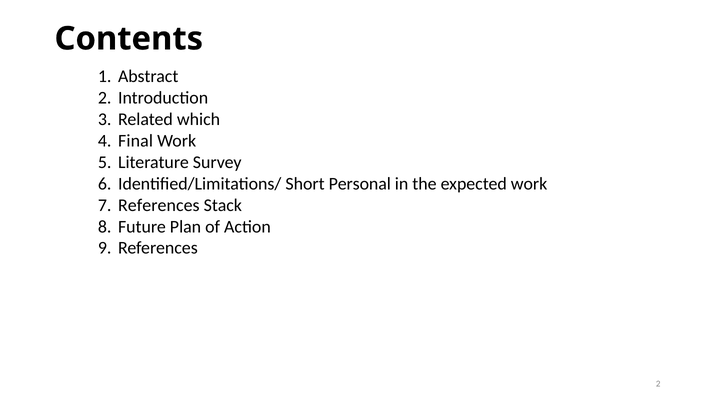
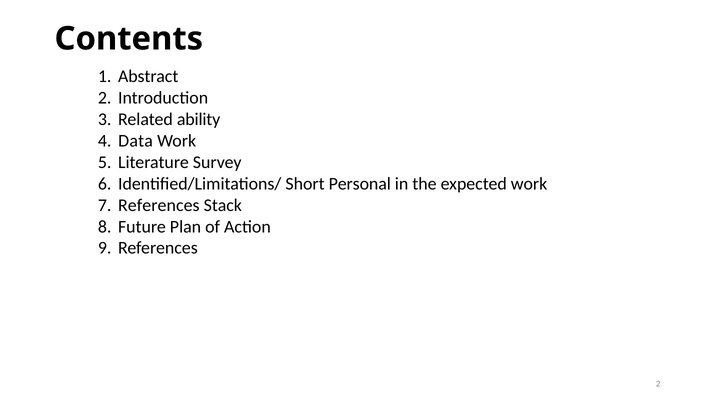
which: which -> ability
Final: Final -> Data
